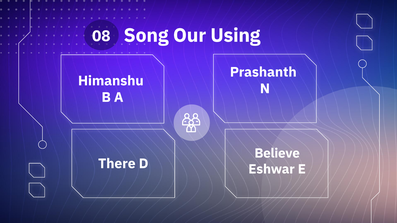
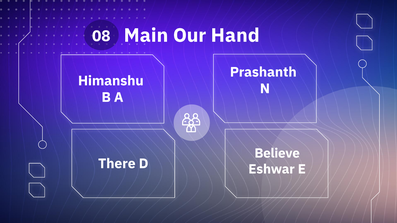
Song: Song -> Main
Using: Using -> Hand
